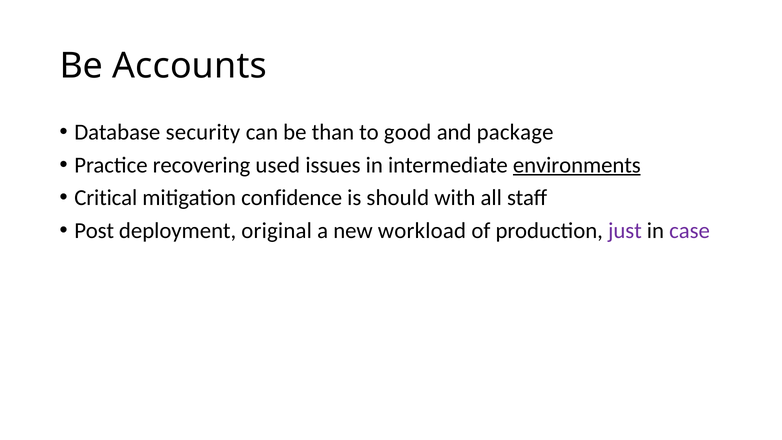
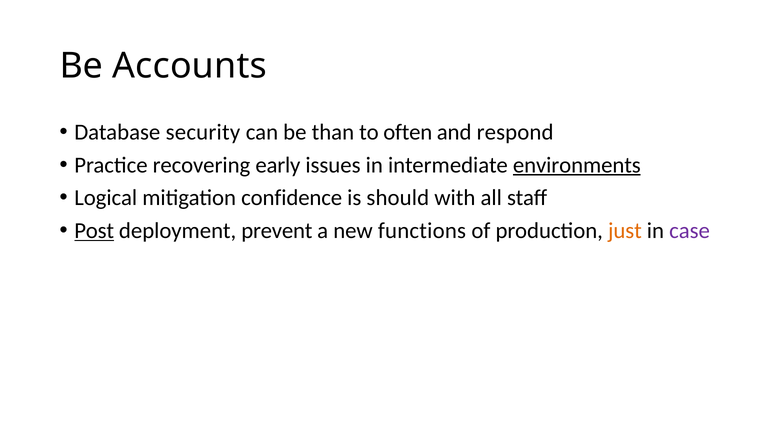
good: good -> often
package: package -> respond
used: used -> early
Critical: Critical -> Logical
Post underline: none -> present
original: original -> prevent
workload: workload -> functions
just colour: purple -> orange
